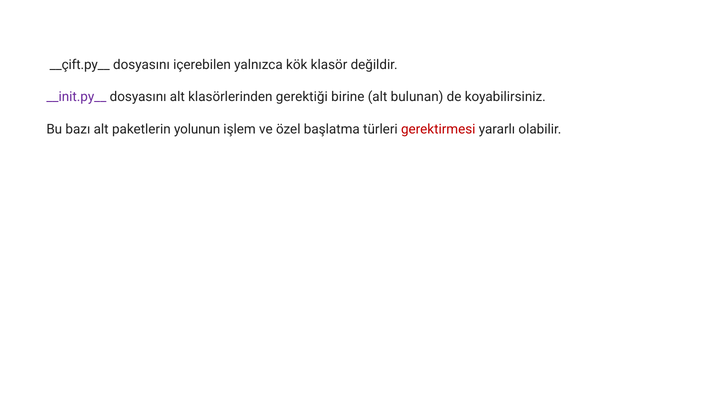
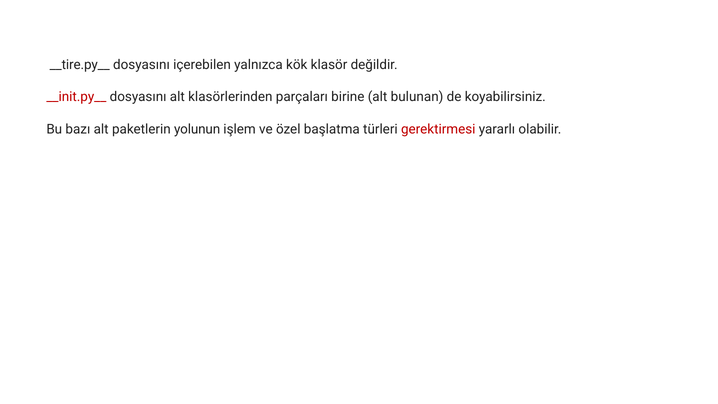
__çift.py__: __çift.py__ -> __tire.py__
__init.py__ colour: purple -> red
gerektiği: gerektiği -> parçaları
